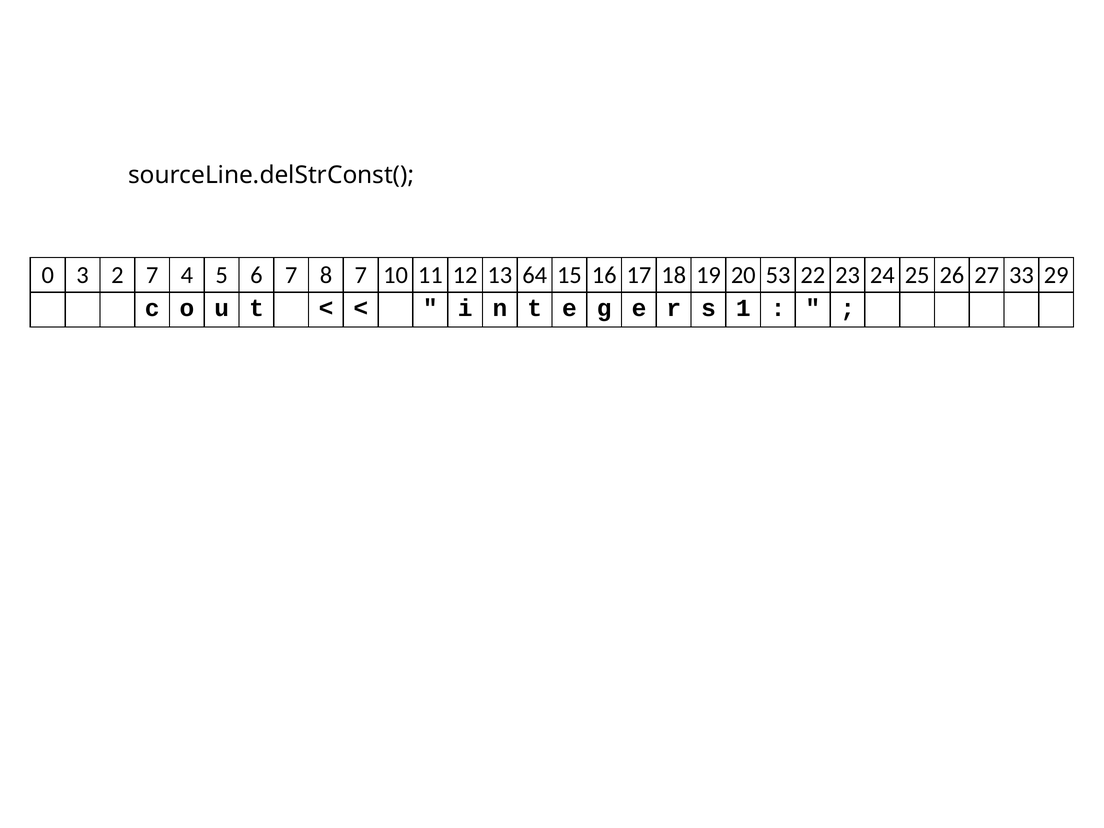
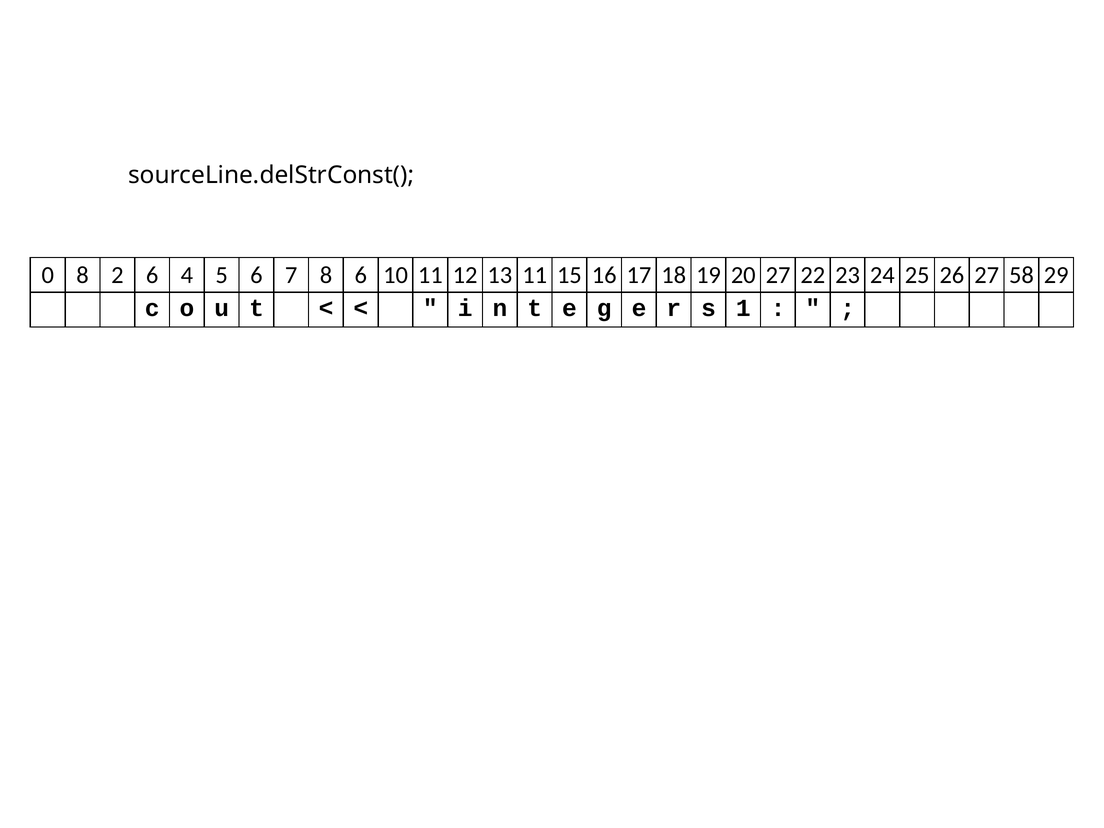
0 3: 3 -> 8
2 7: 7 -> 6
8 7: 7 -> 6
13 64: 64 -> 11
20 53: 53 -> 27
33: 33 -> 58
